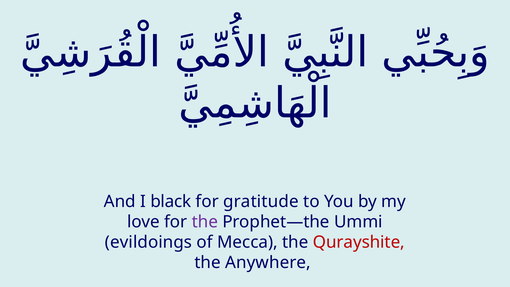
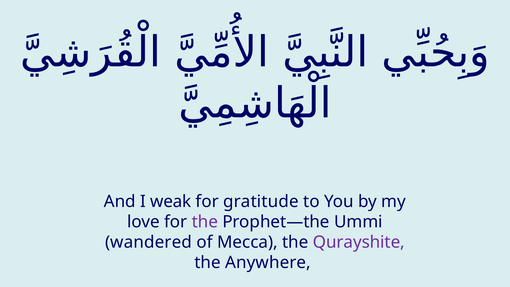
black: black -> weak
evildoings: evildoings -> wandered
Qurayshite colour: red -> purple
